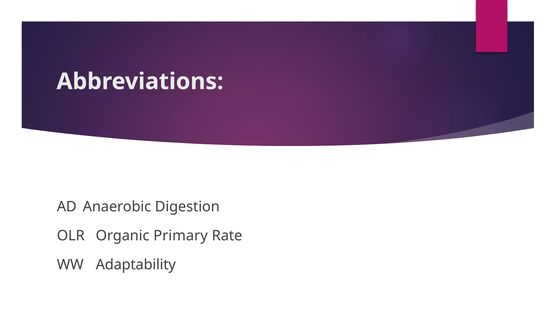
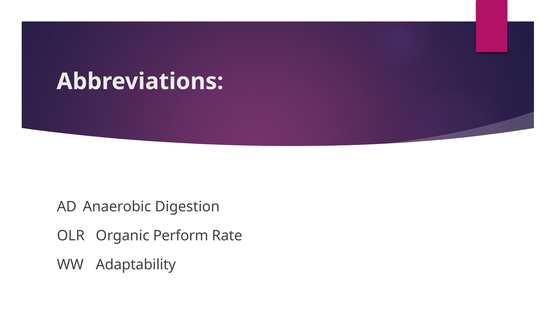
Primary: Primary -> Perform
